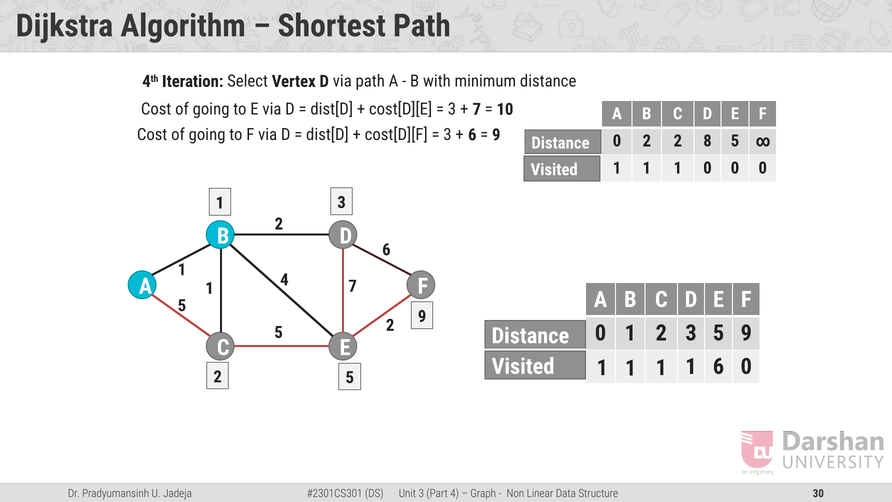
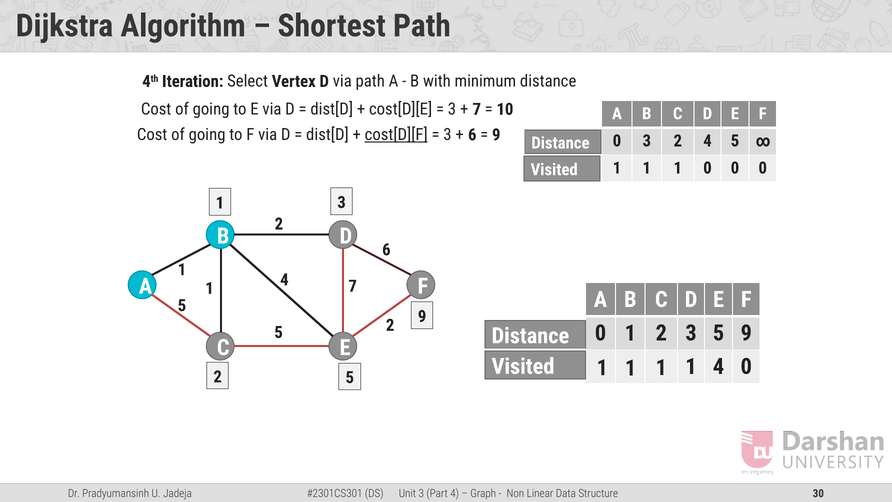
cost[D][F underline: none -> present
0 2: 2 -> 3
8 at (707, 141): 8 -> 4
1 6: 6 -> 4
